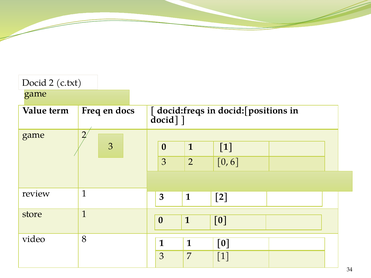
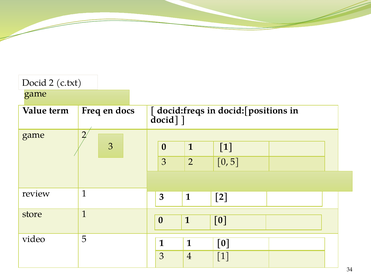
0 6: 6 -> 5
video 8: 8 -> 5
7: 7 -> 4
